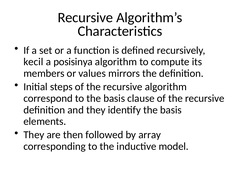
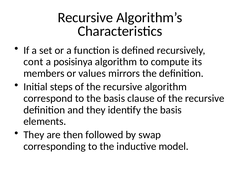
kecil: kecil -> cont
array: array -> swap
